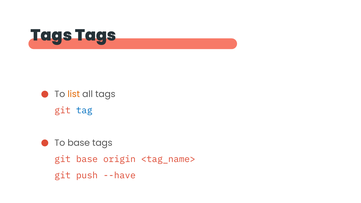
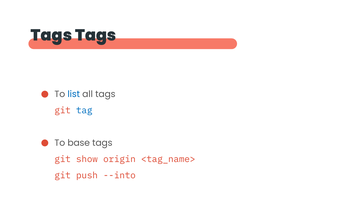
list colour: orange -> blue
git base: base -> show
--have: --have -> --into
